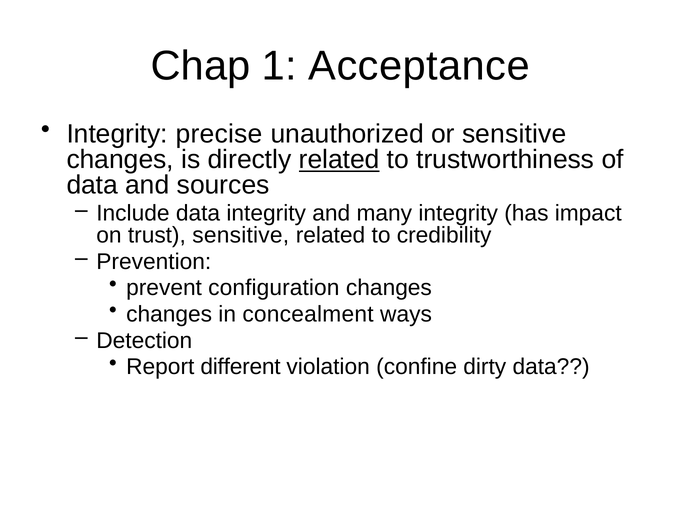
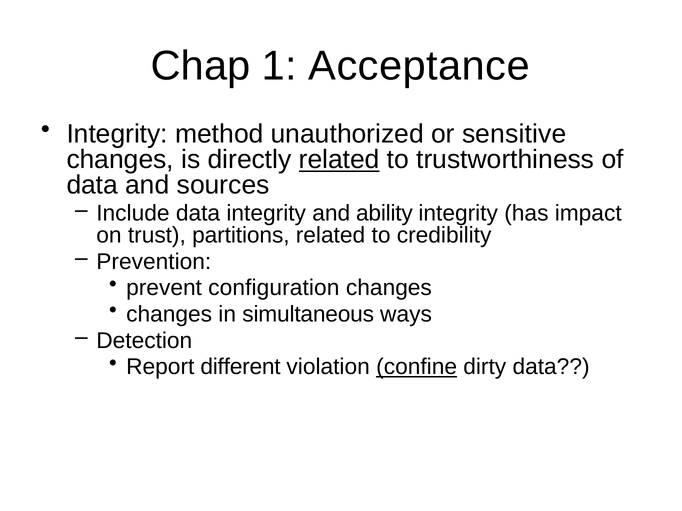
precise: precise -> method
many: many -> ability
trust sensitive: sensitive -> partitions
concealment: concealment -> simultaneous
confine underline: none -> present
